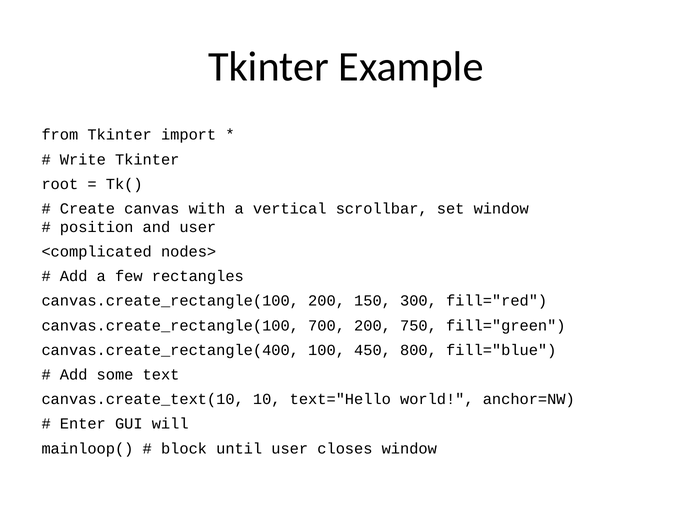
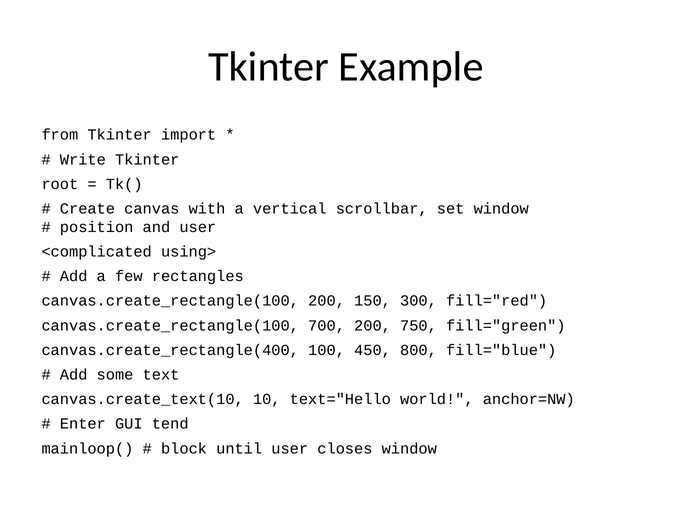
nodes>: nodes> -> using>
will: will -> tend
